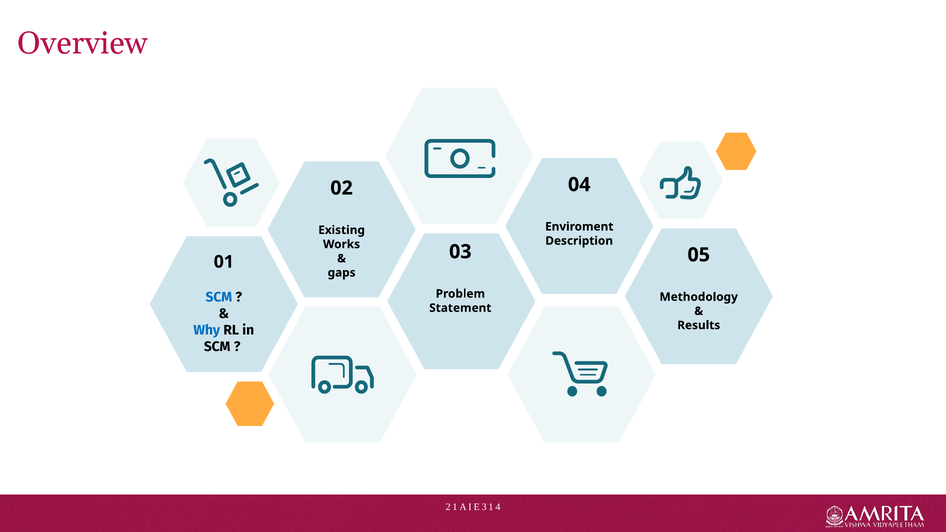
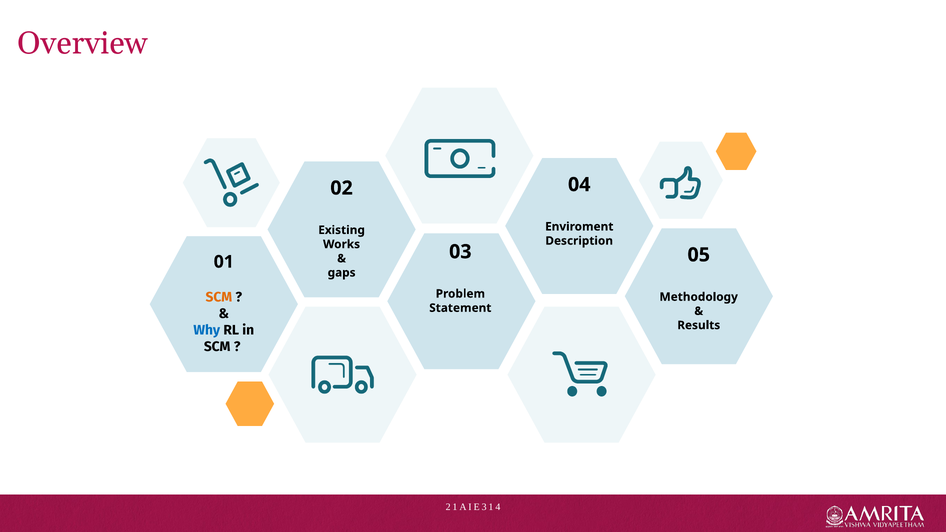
SCM at (219, 297) colour: blue -> orange
